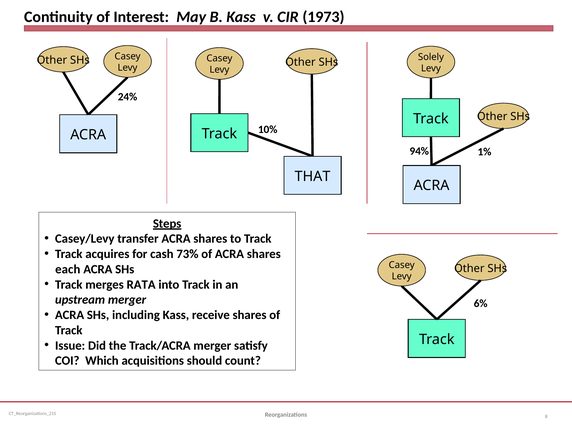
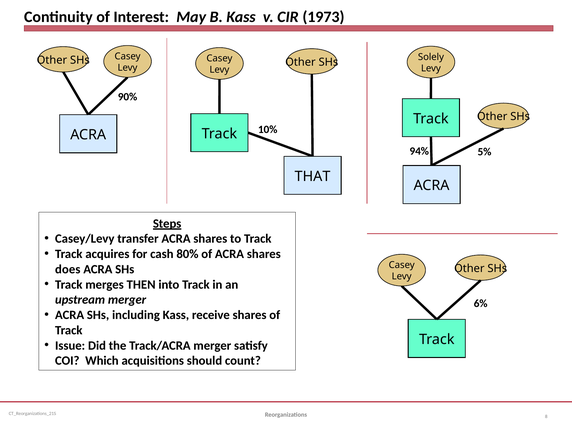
24%: 24% -> 90%
1%: 1% -> 5%
73%: 73% -> 80%
each: each -> does
RATA: RATA -> THEN
